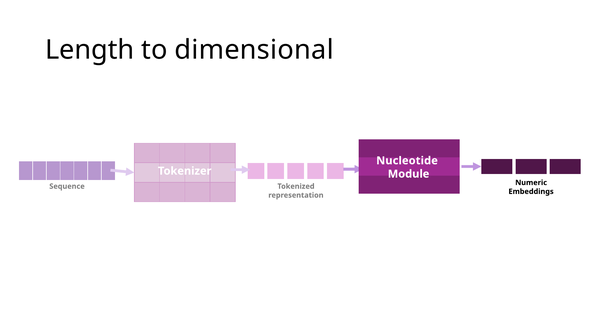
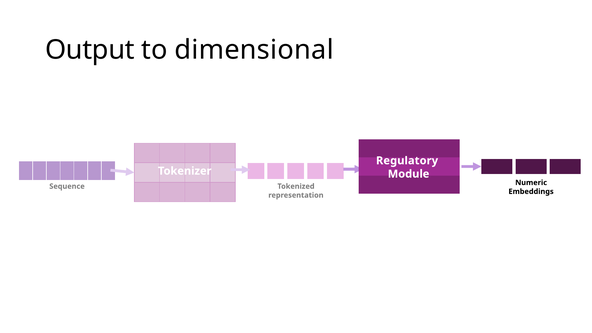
Length: Length -> Output
Nucleotide: Nucleotide -> Regulatory
